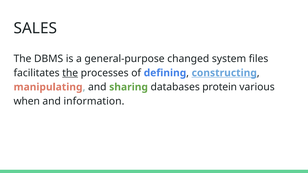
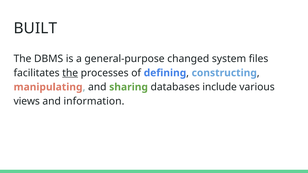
SALES: SALES -> BUILT
constructing underline: present -> none
protein: protein -> include
when: when -> views
